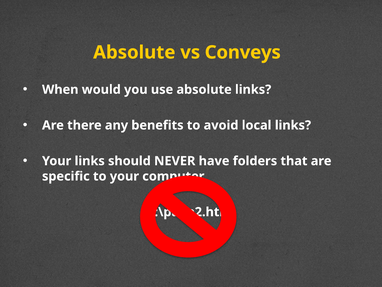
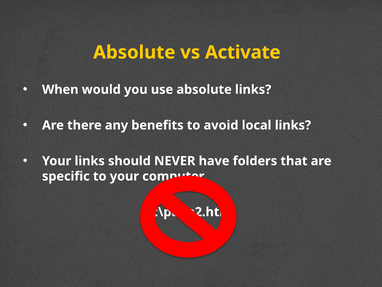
Conveys: Conveys -> Activate
